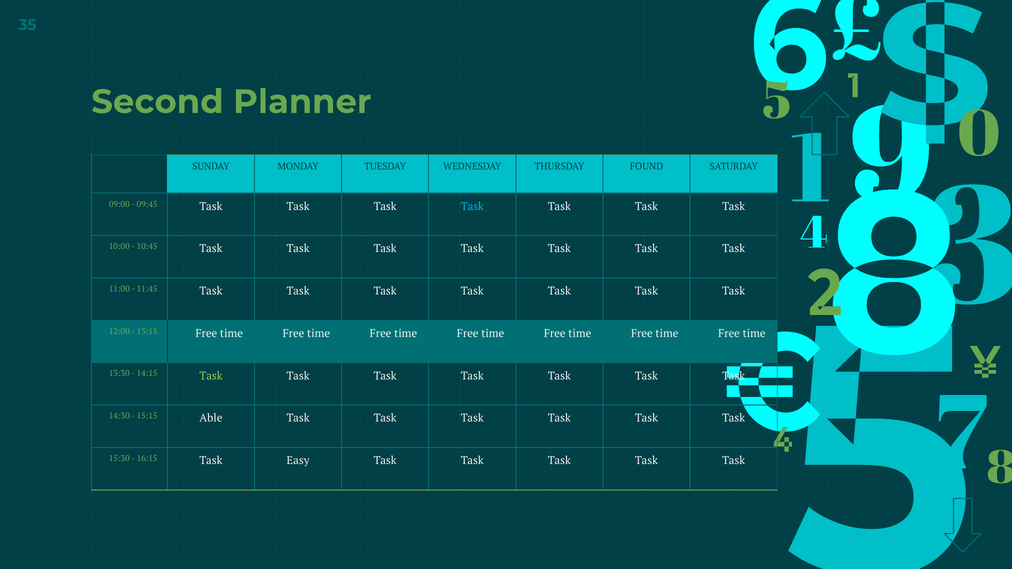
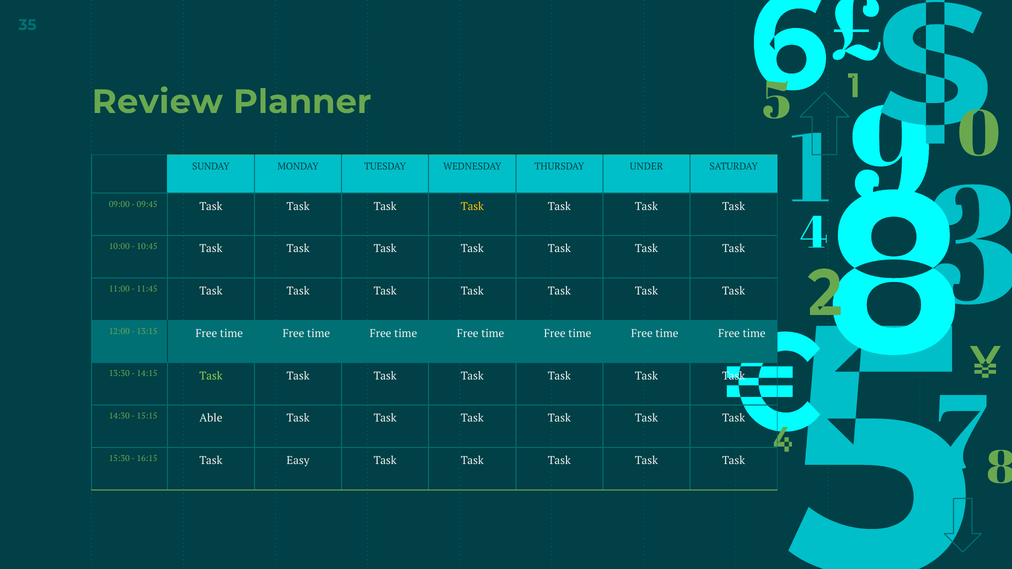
Second: Second -> Review
FOUND: FOUND -> UNDER
Task at (472, 206) colour: light blue -> yellow
